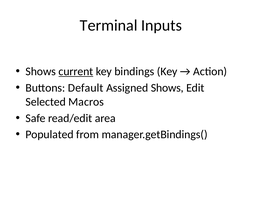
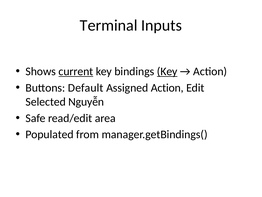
Key at (167, 71) underline: none -> present
Assigned Shows: Shows -> Action
Macros: Macros -> Nguyễn
